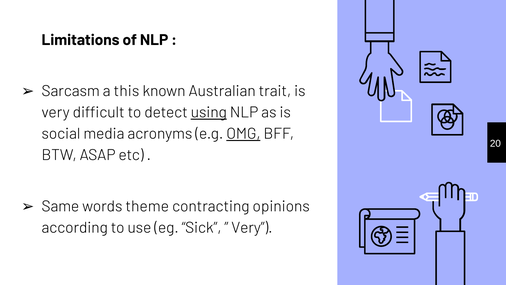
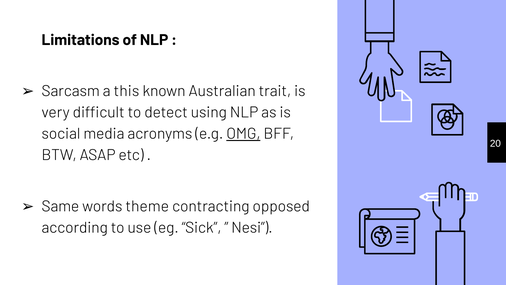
using underline: present -> none
opinions: opinions -> opposed
Very at (252, 227): Very -> Nesi
